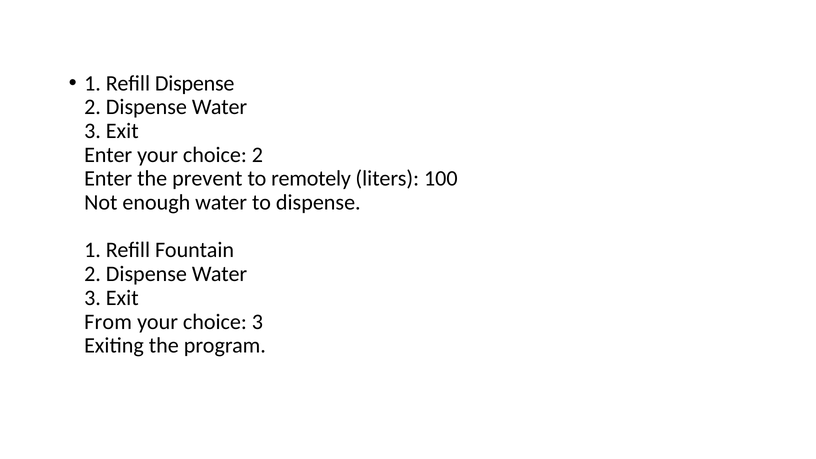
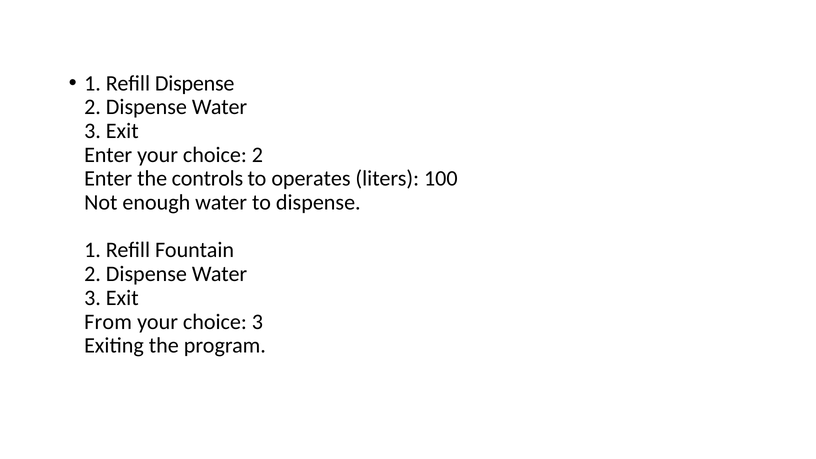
prevent: prevent -> controls
remotely: remotely -> operates
